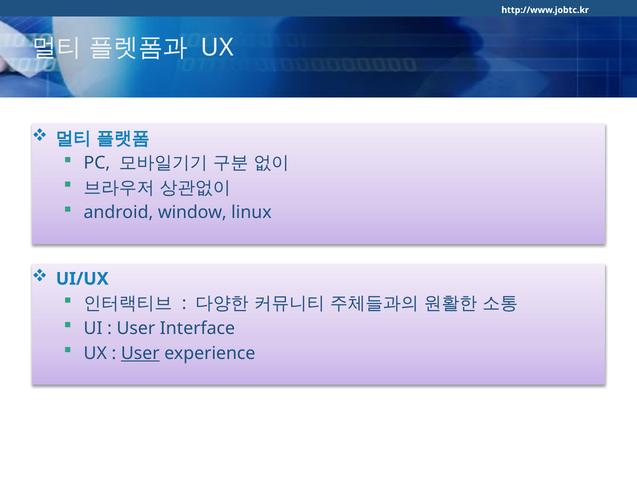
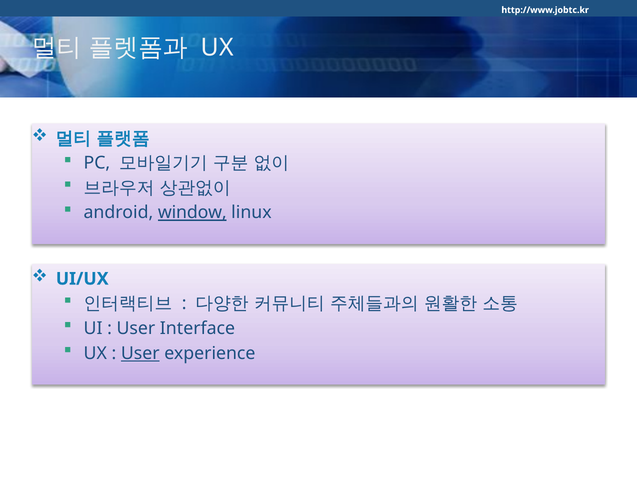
window underline: none -> present
